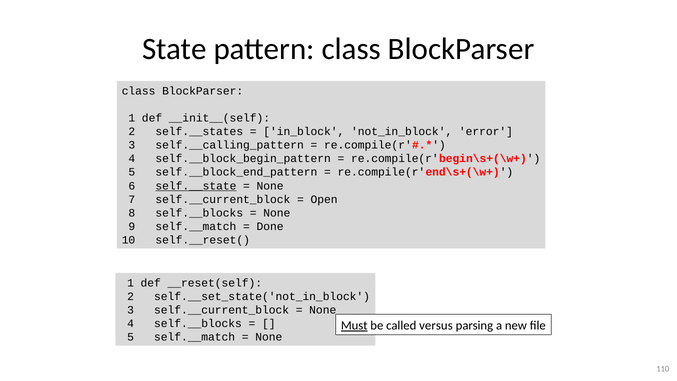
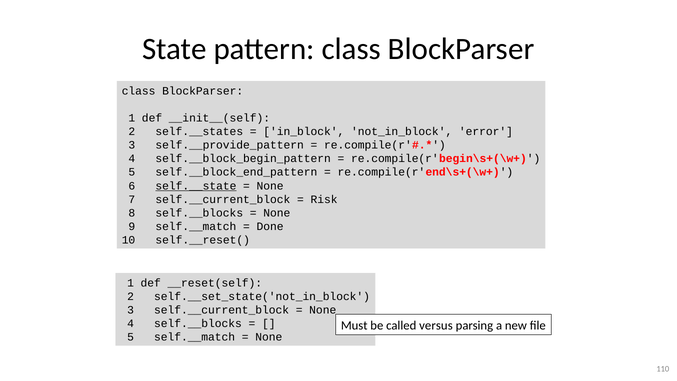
self.__calling_pattern: self.__calling_pattern -> self.__provide_pattern
Open: Open -> Risk
Must underline: present -> none
